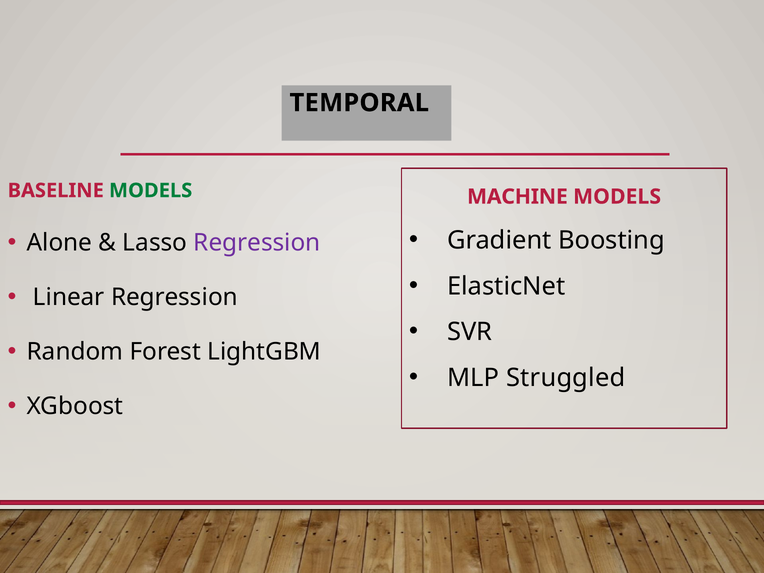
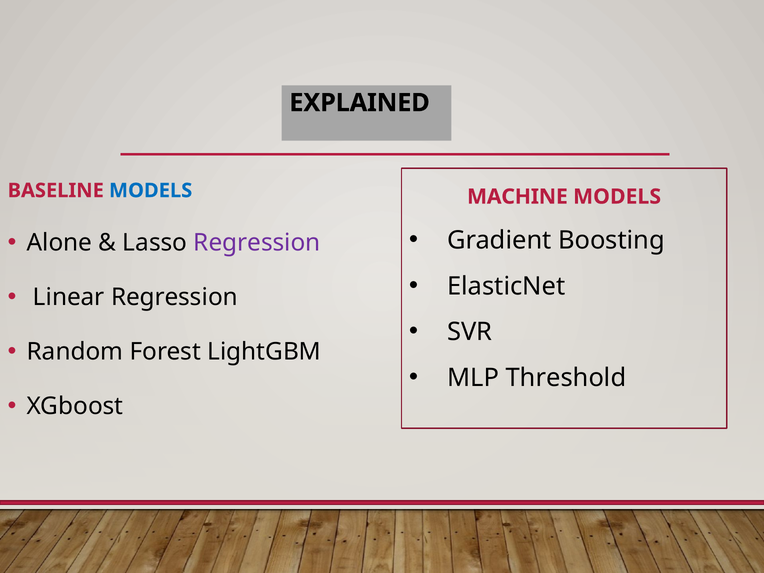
TEMPORAL: TEMPORAL -> EXPLAINED
MODELS at (151, 191) colour: green -> blue
Struggled: Struggled -> Threshold
